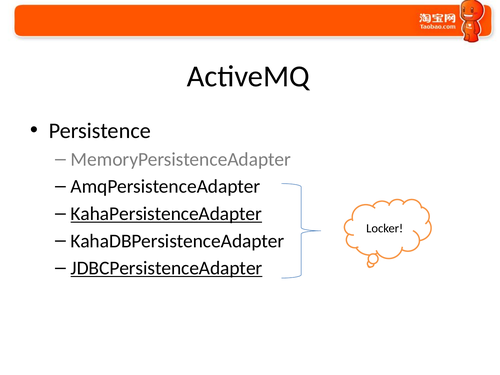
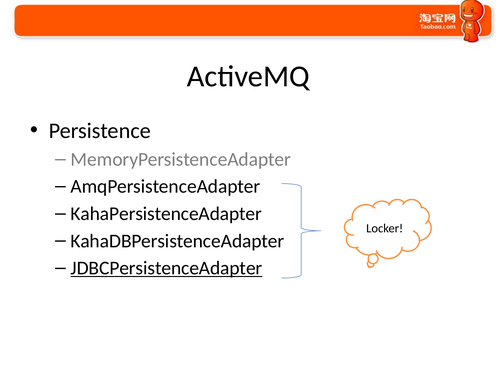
KahaPersistenceAdapter underline: present -> none
